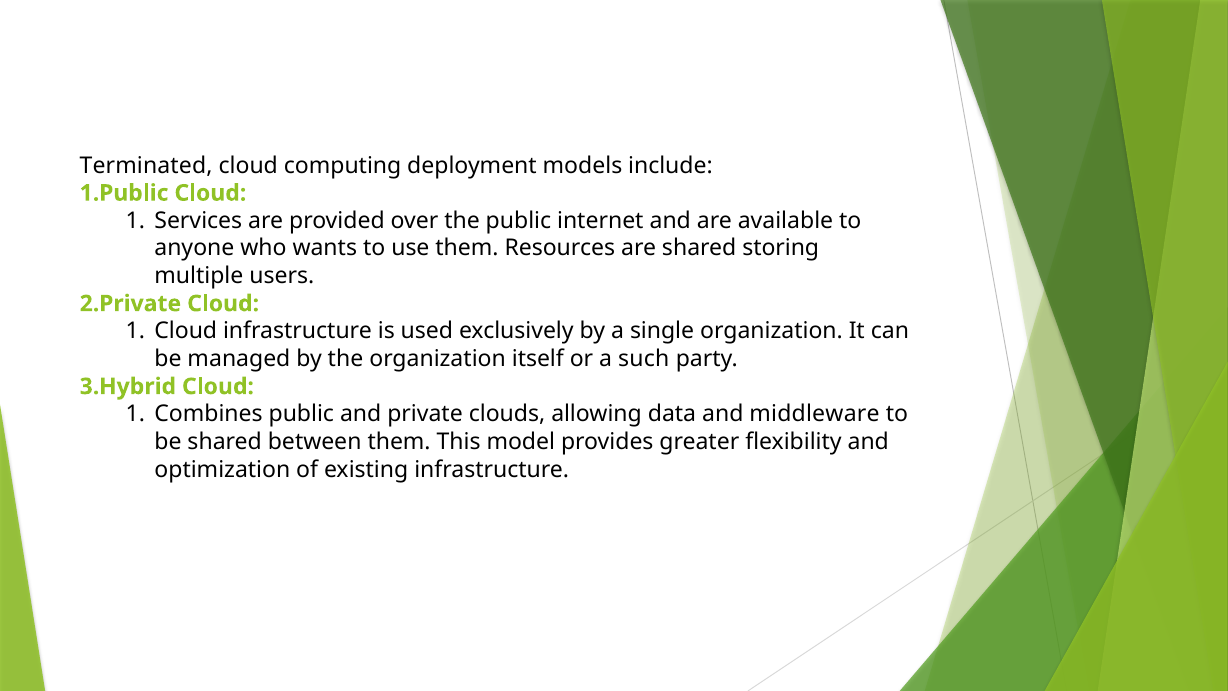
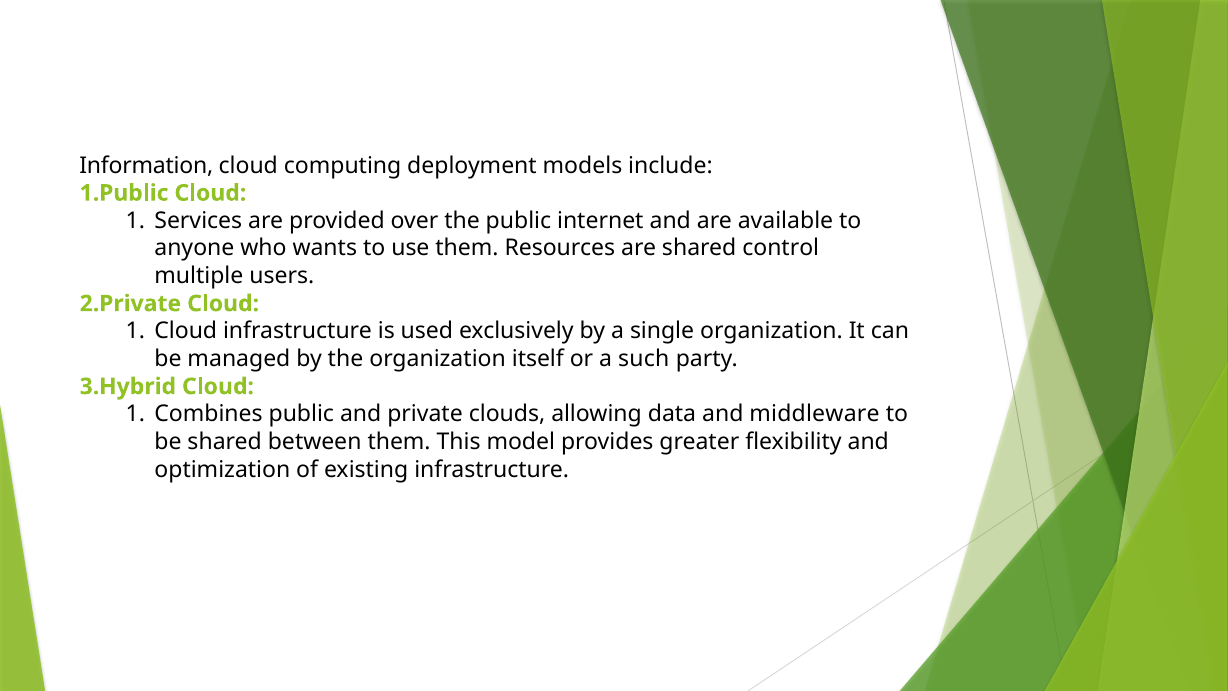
Terminated: Terminated -> Information
storing: storing -> control
